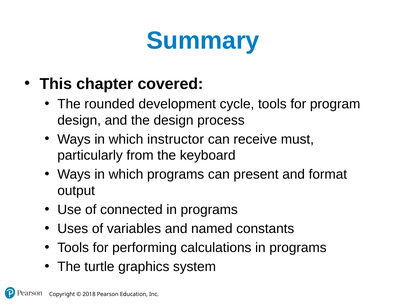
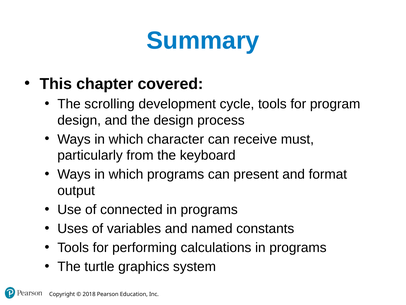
rounded: rounded -> scrolling
instructor: instructor -> character
